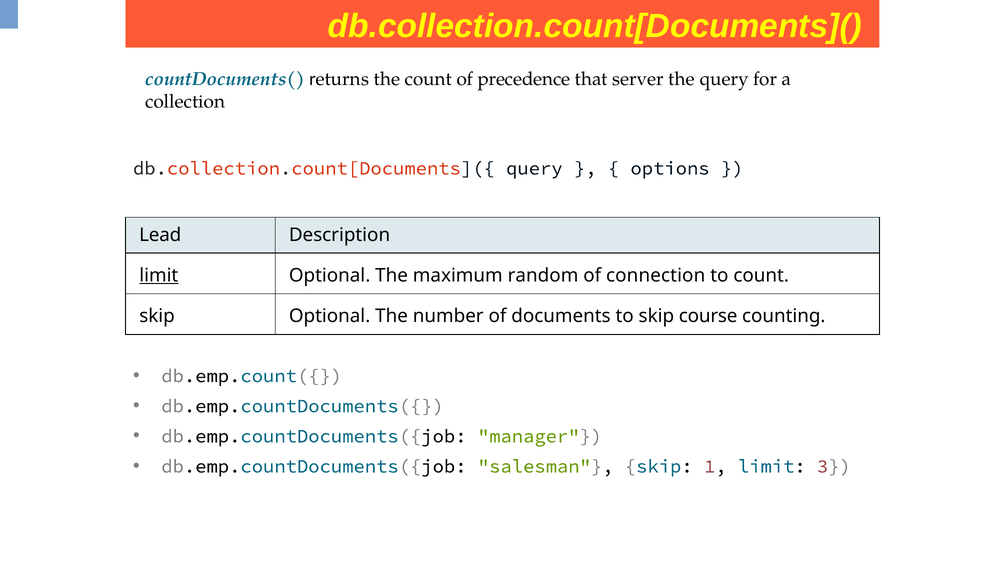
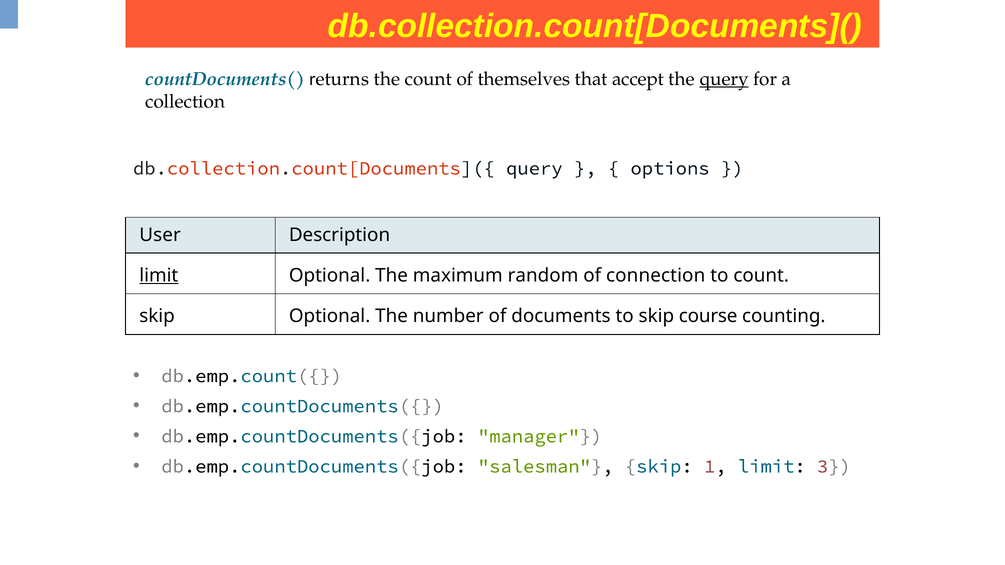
precedence: precedence -> themselves
server: server -> accept
query at (724, 79) underline: none -> present
Lead: Lead -> User
